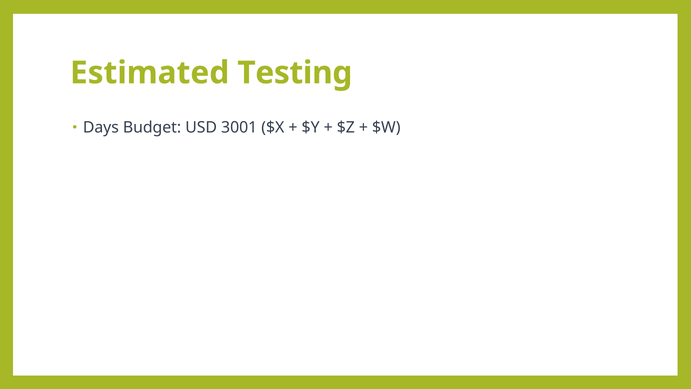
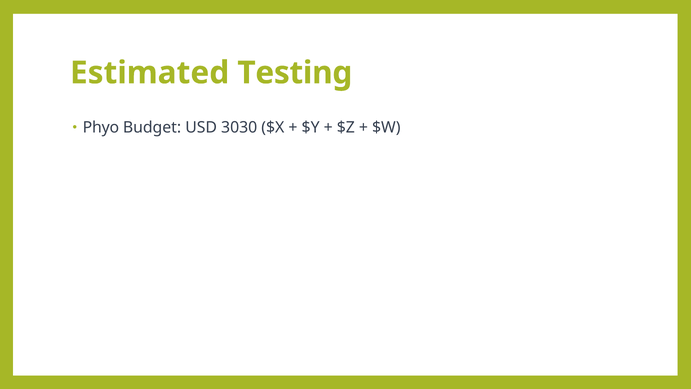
Days: Days -> Phyo
3001: 3001 -> 3030
